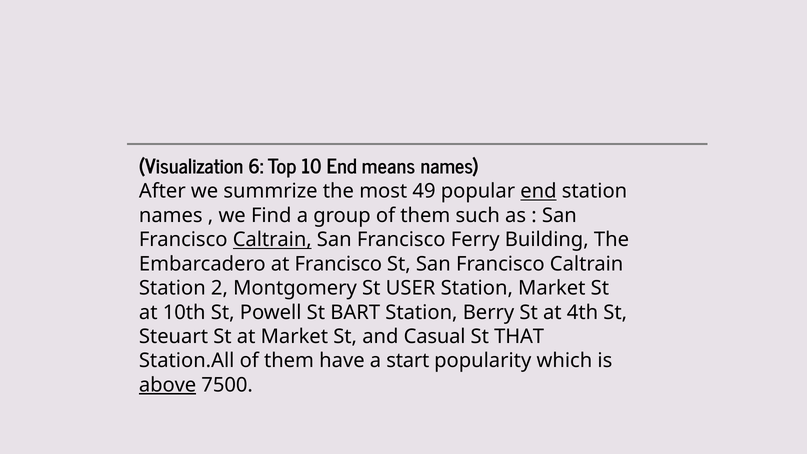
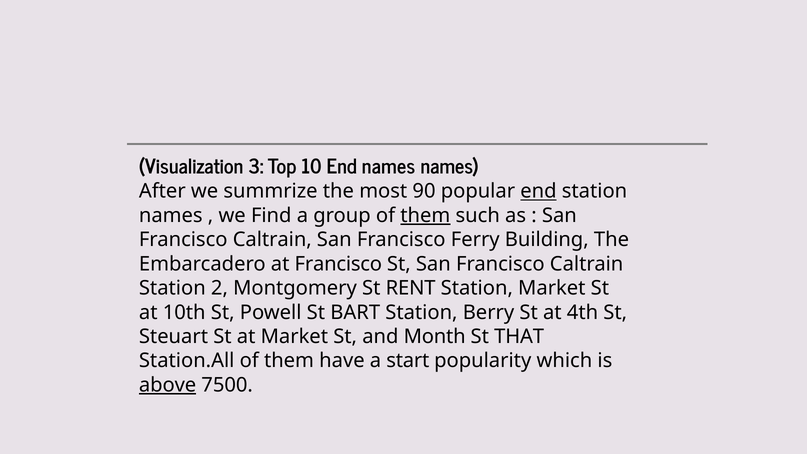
6: 6 -> 3
End means: means -> names
49: 49 -> 90
them at (425, 215) underline: none -> present
Caltrain at (272, 240) underline: present -> none
USER: USER -> RENT
Casual: Casual -> Month
